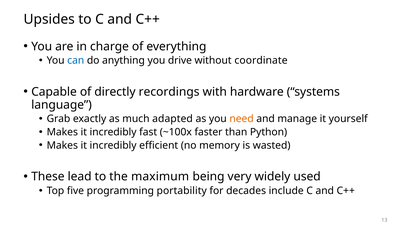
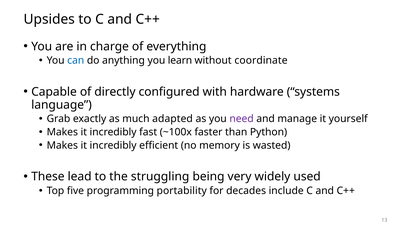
drive: drive -> learn
recordings: recordings -> configured
need colour: orange -> purple
maximum: maximum -> struggling
